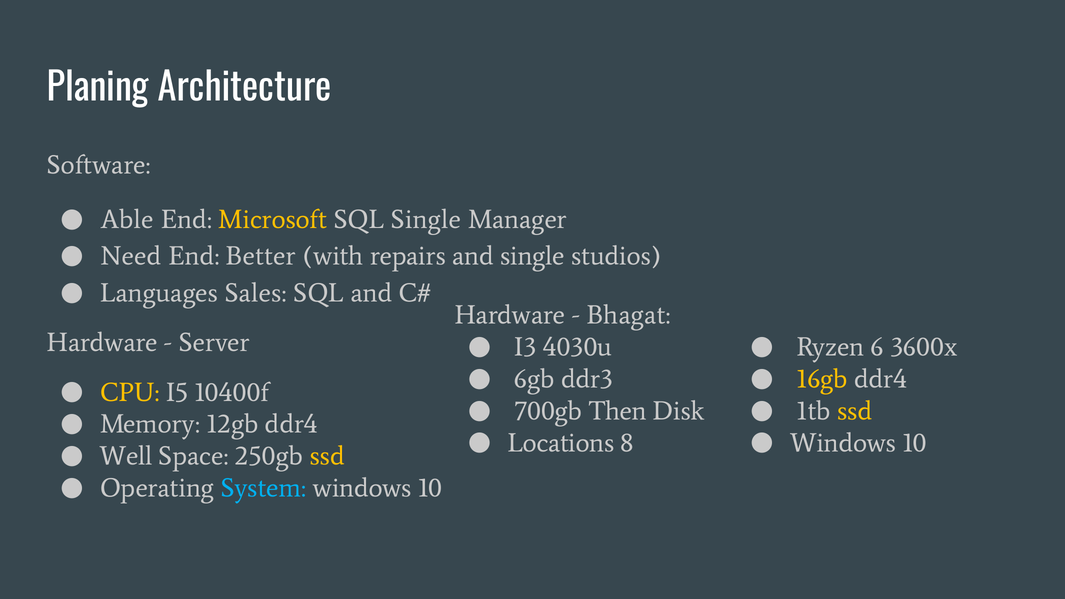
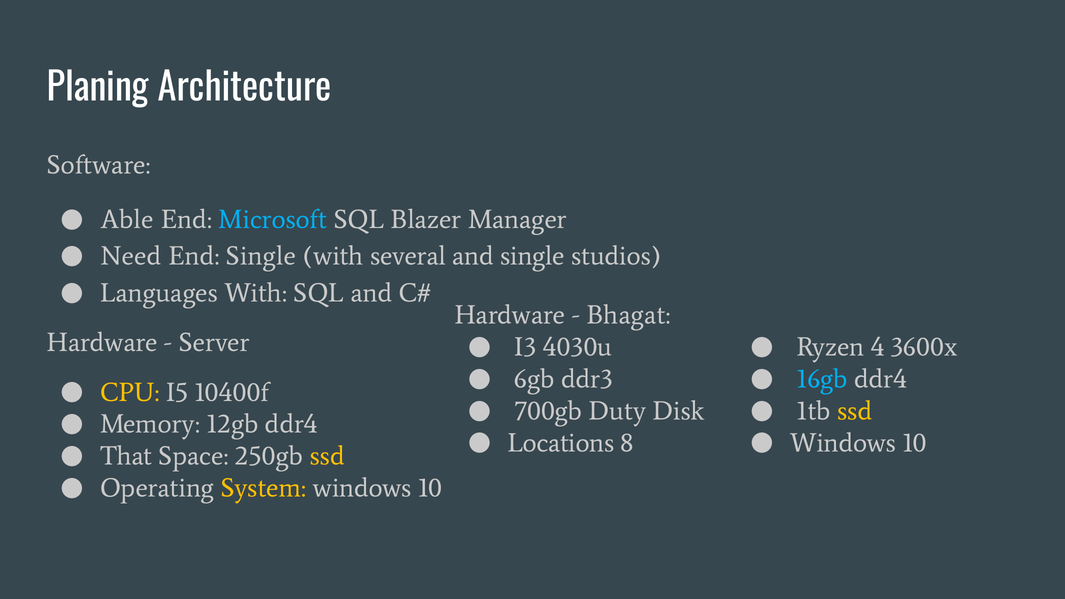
Microsoft colour: yellow -> light blue
SQL Single: Single -> Blazer
End Better: Better -> Single
repairs: repairs -> several
Languages Sales: Sales -> With
6: 6 -> 4
16gb colour: yellow -> light blue
Then: Then -> Duty
Well: Well -> That
System colour: light blue -> yellow
